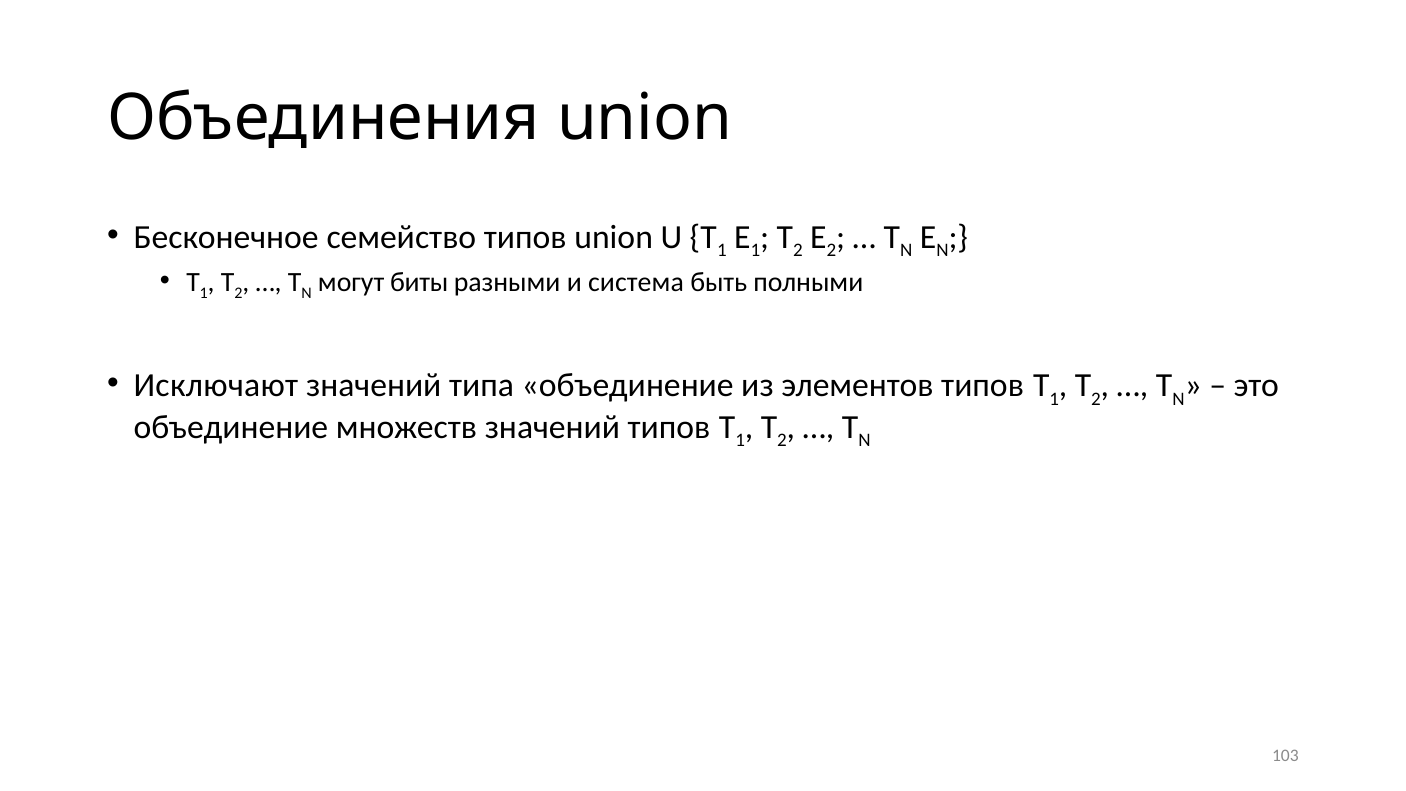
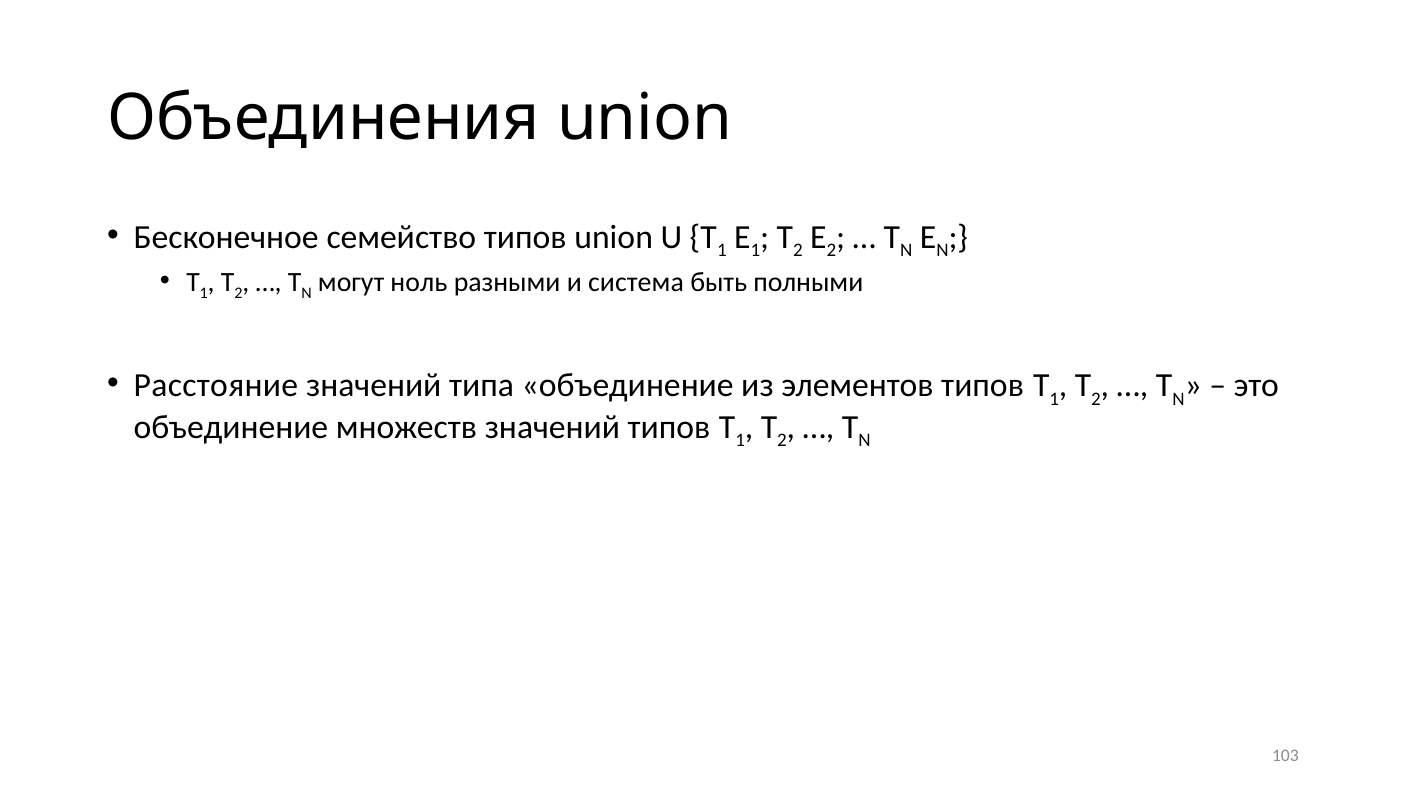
биты: биты -> ноль
Исключают: Исключают -> Расстояние
